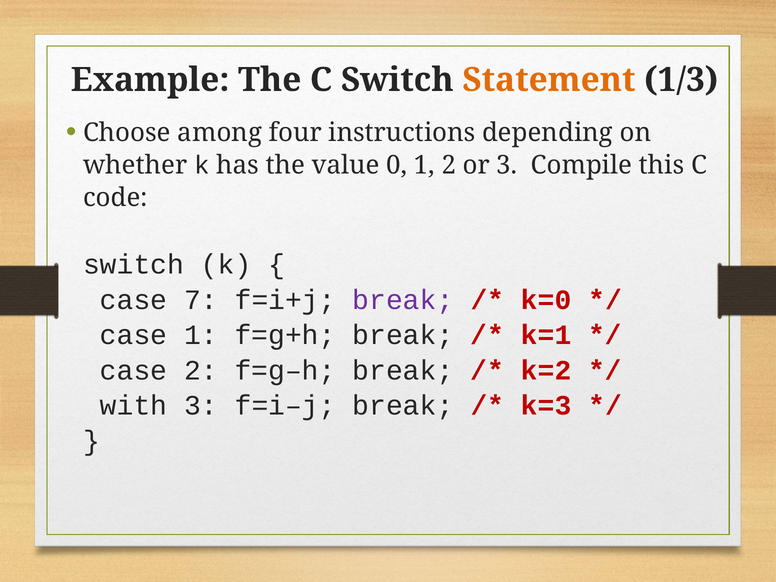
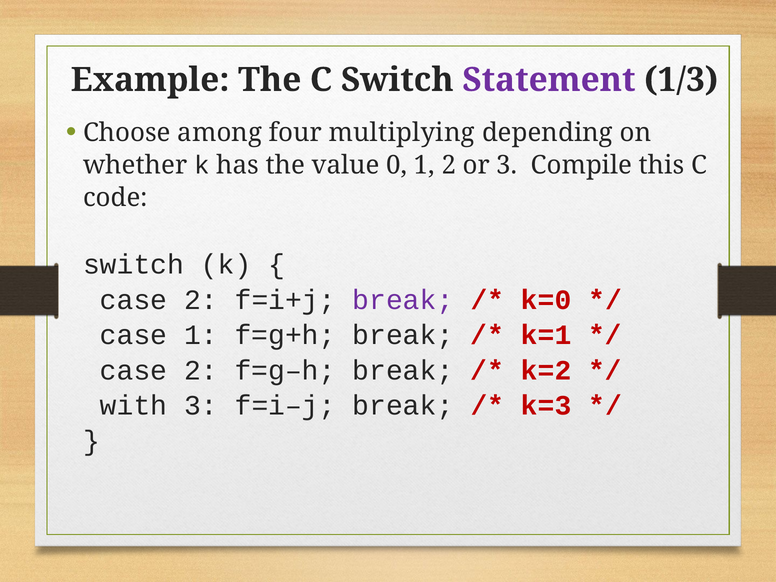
Statement colour: orange -> purple
instructions: instructions -> multiplying
7 at (201, 300): 7 -> 2
